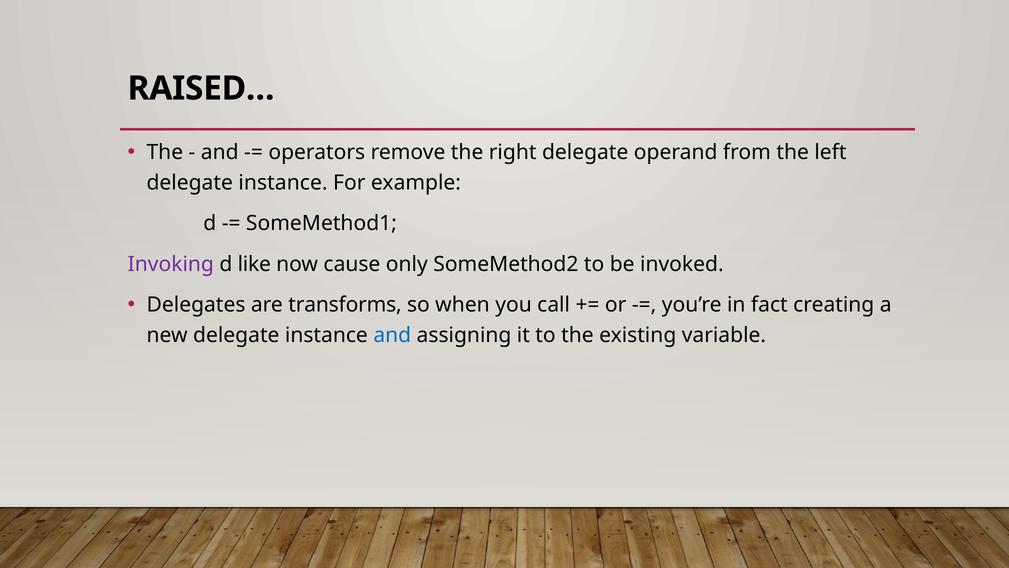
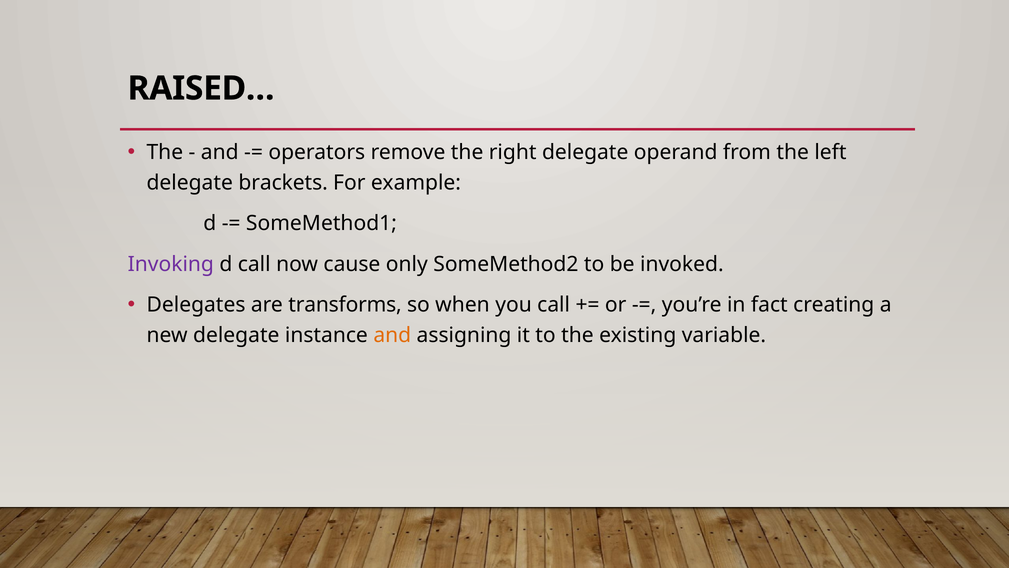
instance at (283, 182): instance -> brackets
d like: like -> call
and at (392, 335) colour: blue -> orange
